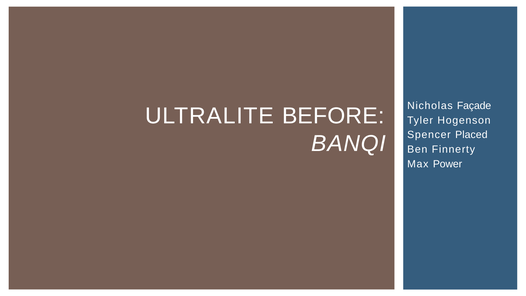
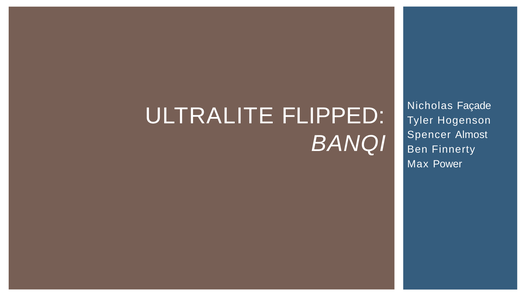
BEFORE: BEFORE -> FLIPPED
Placed: Placed -> Almost
